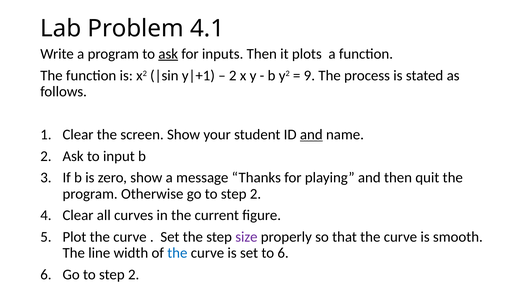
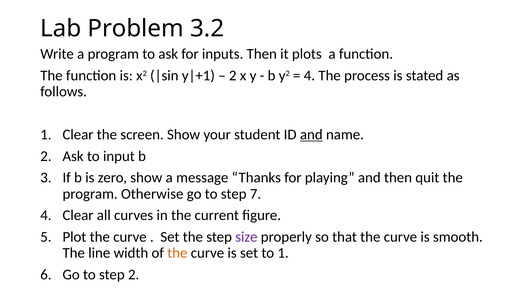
4.1: 4.1 -> 3.2
ask at (168, 54) underline: present -> none
9 at (309, 75): 9 -> 4
2 at (256, 194): 2 -> 7
the at (177, 253) colour: blue -> orange
to 6: 6 -> 1
